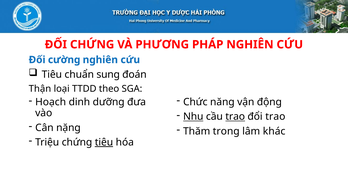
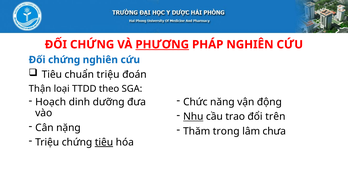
PHƯƠNG underline: none -> present
cường at (64, 60): cường -> chứng
chuẩn sung: sung -> triệu
trao at (235, 116) underline: present -> none
đổi trao: trao -> trên
khác: khác -> chưa
